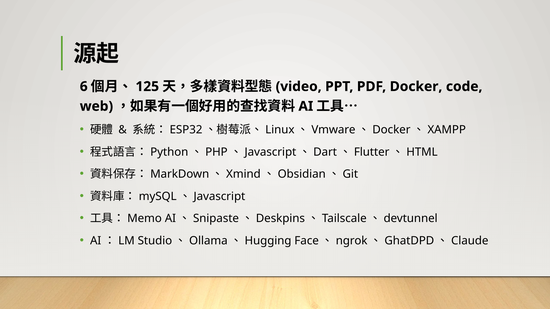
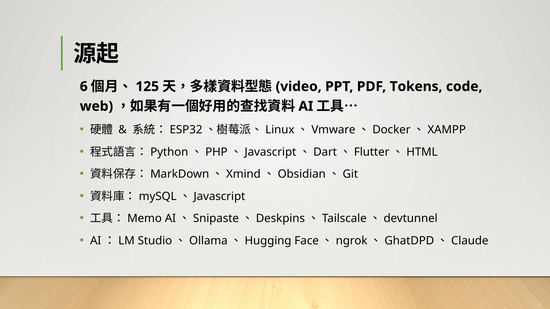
PDF Docker: Docker -> Tokens
